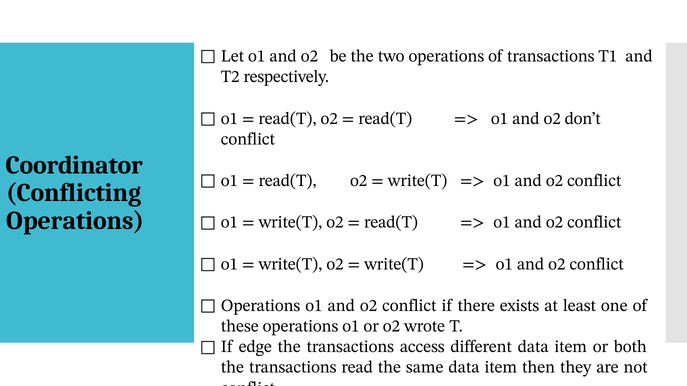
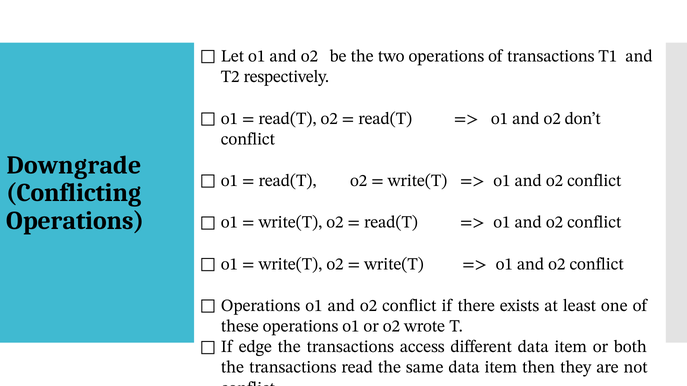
Coordinator: Coordinator -> Downgrade
